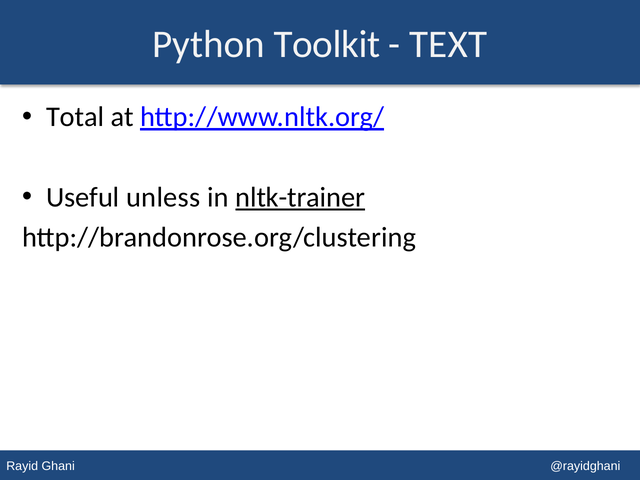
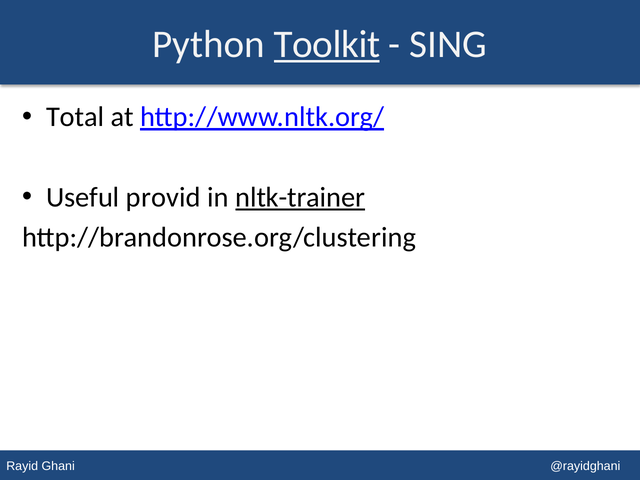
Toolkit underline: none -> present
TEXT: TEXT -> SING
unless: unless -> provid
